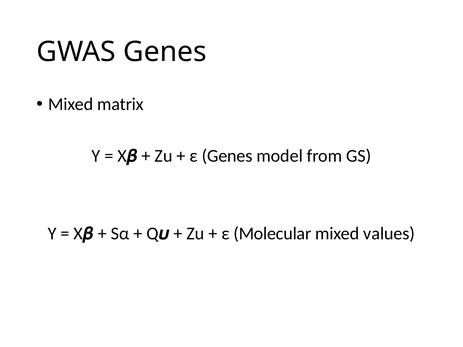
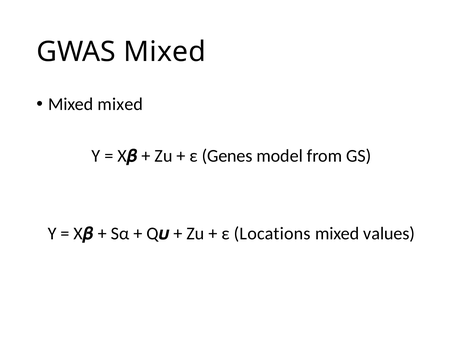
GWAS Genes: Genes -> Mixed
Mixed matrix: matrix -> mixed
Molecular: Molecular -> Locations
